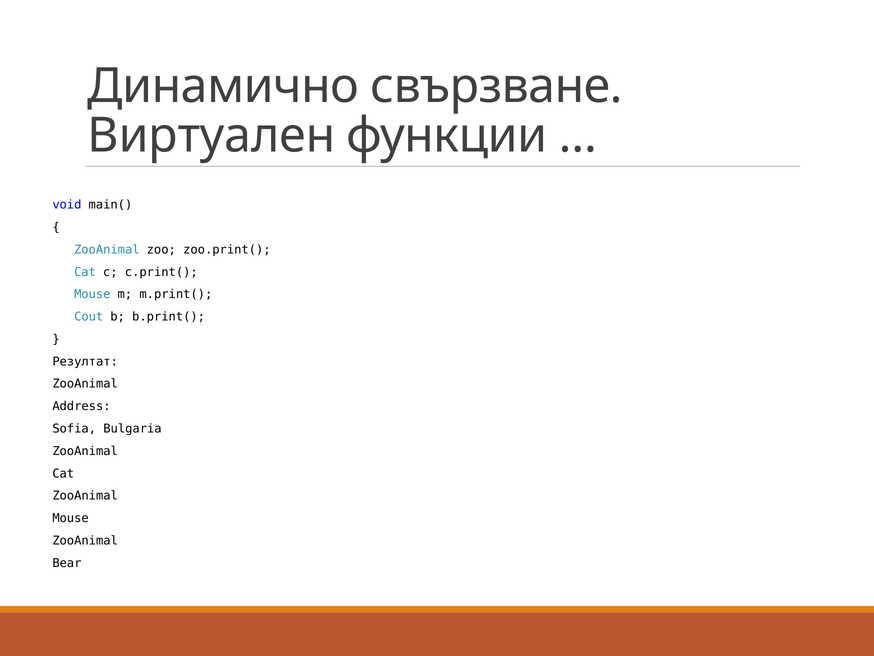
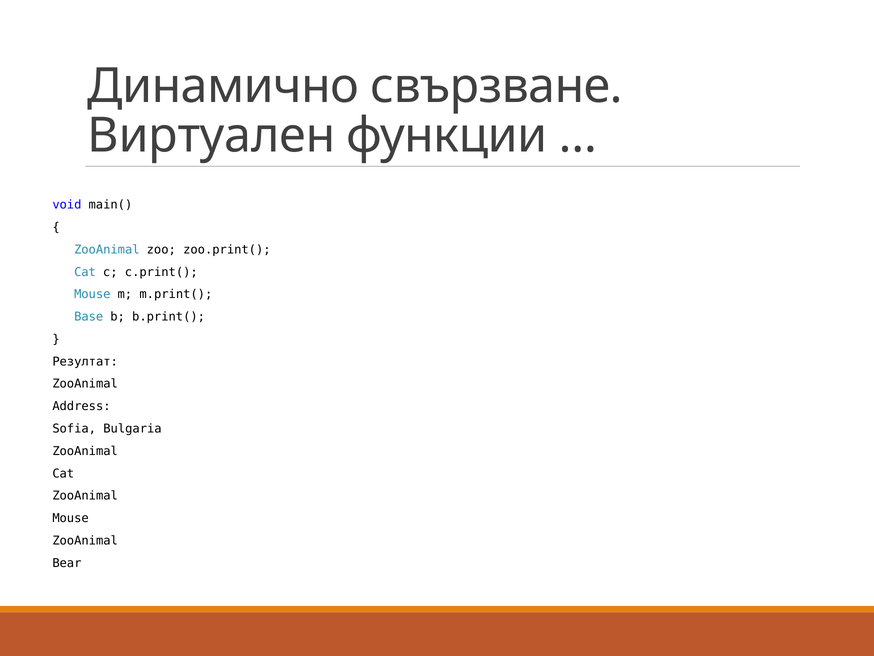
Cout: Cout -> Base
